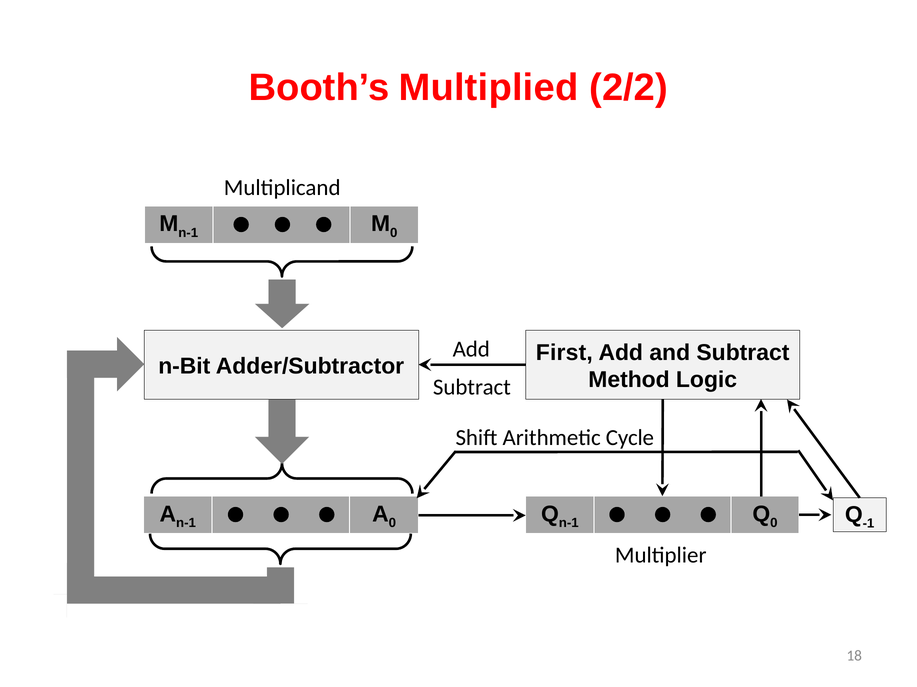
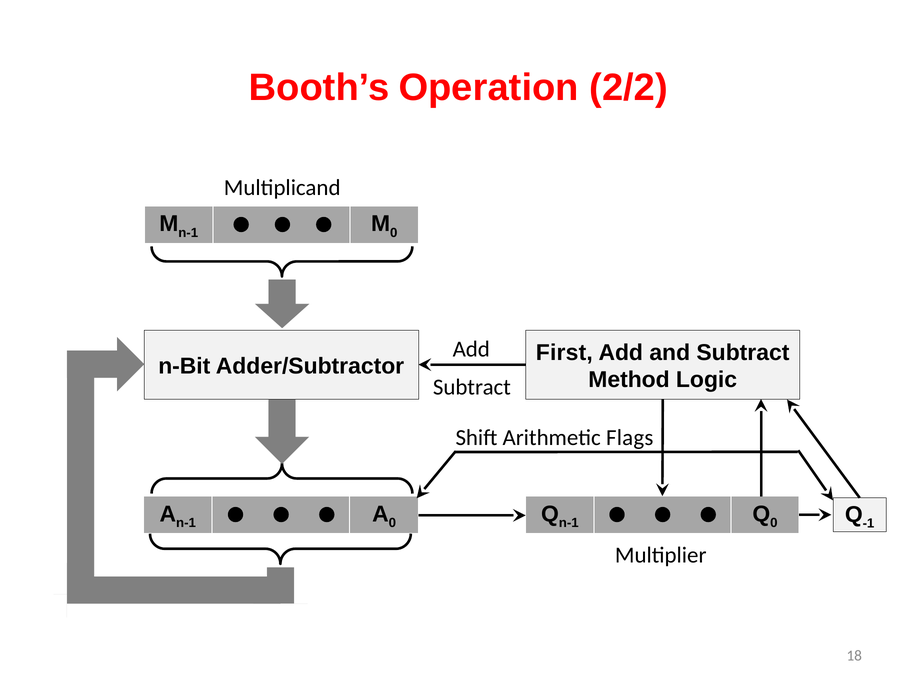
Multiplied: Multiplied -> Operation
Cycle: Cycle -> Flags
